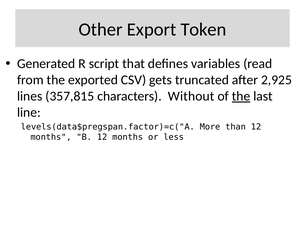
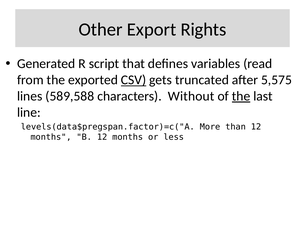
Token: Token -> Rights
CSV underline: none -> present
2,925: 2,925 -> 5,575
357,815: 357,815 -> 589,588
